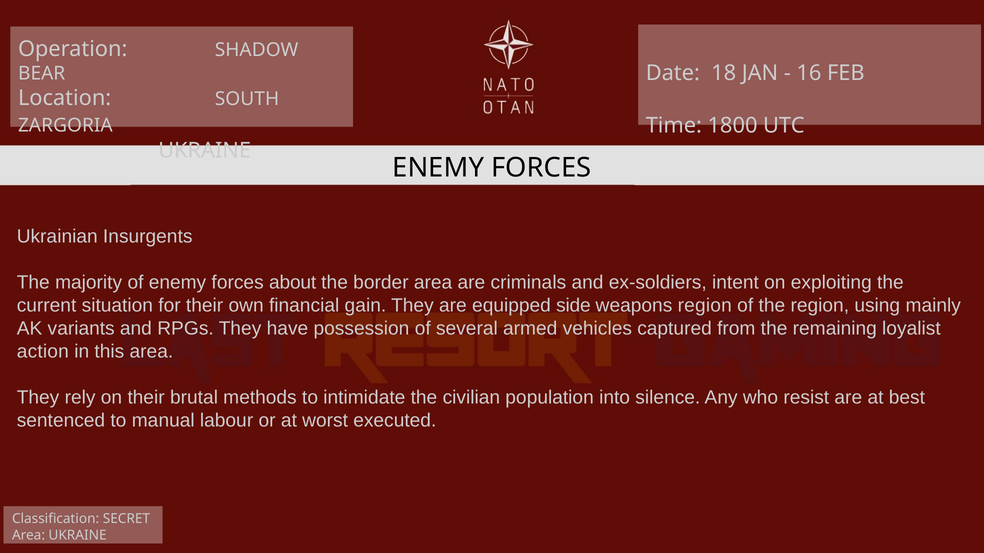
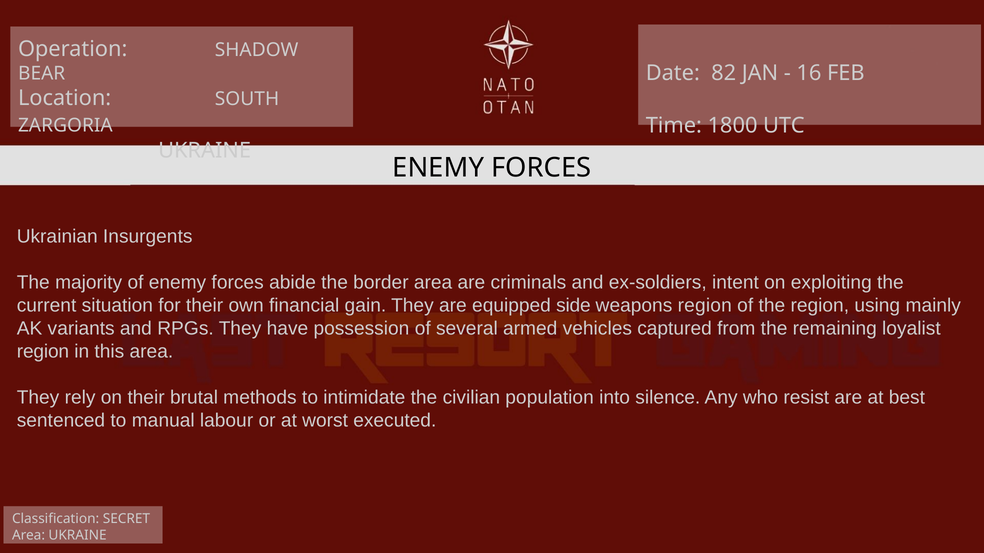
18: 18 -> 82
about: about -> abide
action at (43, 352): action -> region
